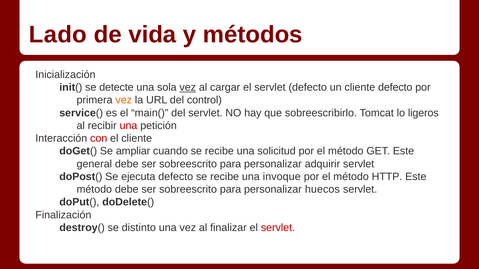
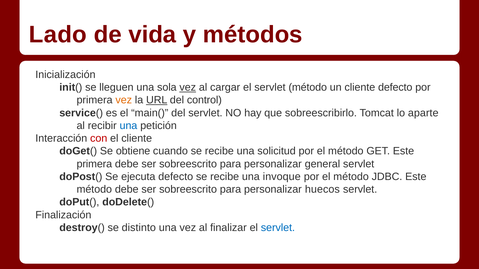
detecte: detecte -> lleguen
servlet defecto: defecto -> método
URL underline: none -> present
ligeros: ligeros -> aparte
una at (128, 126) colour: red -> blue
ampliar: ampliar -> obtiene
general at (94, 164): general -> primera
adquirir: adquirir -> general
HTTP: HTTP -> JDBC
servlet at (278, 228) colour: red -> blue
